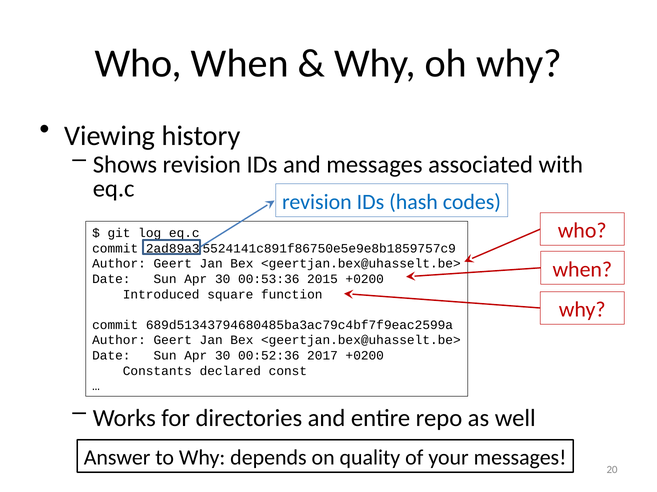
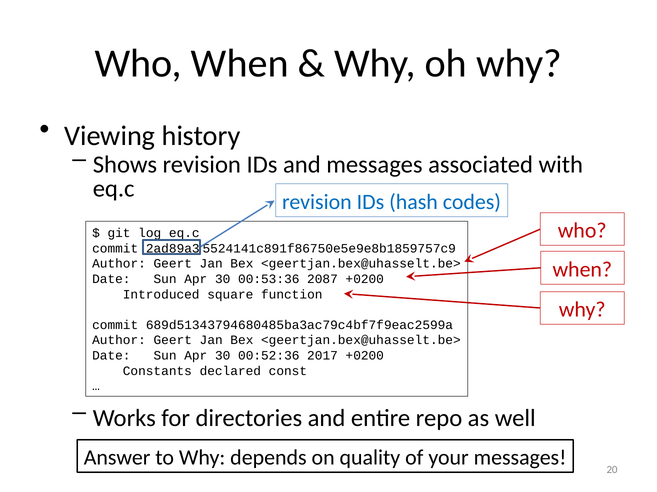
2015: 2015 -> 2087
